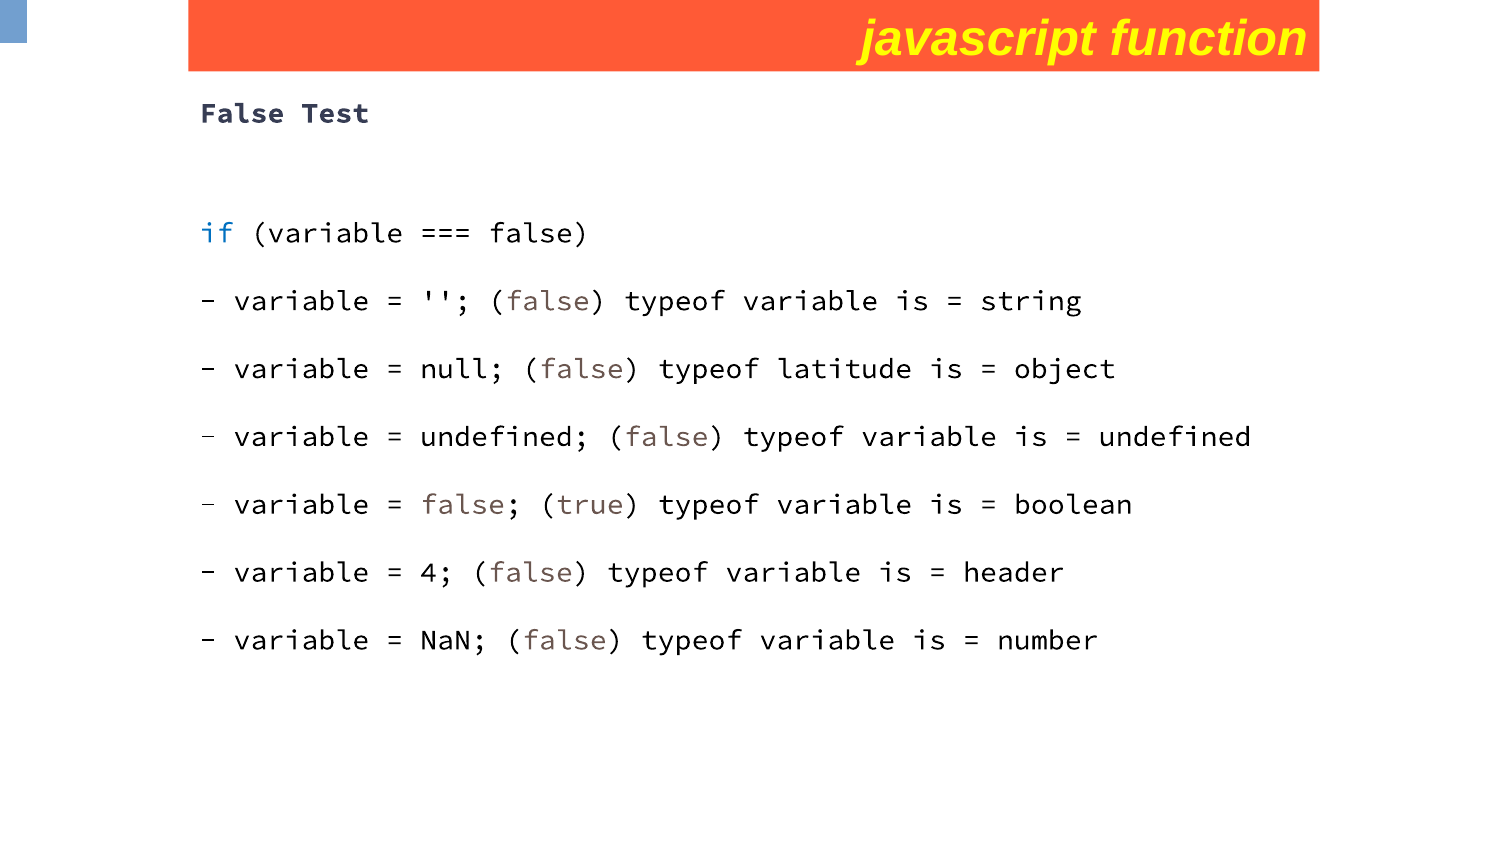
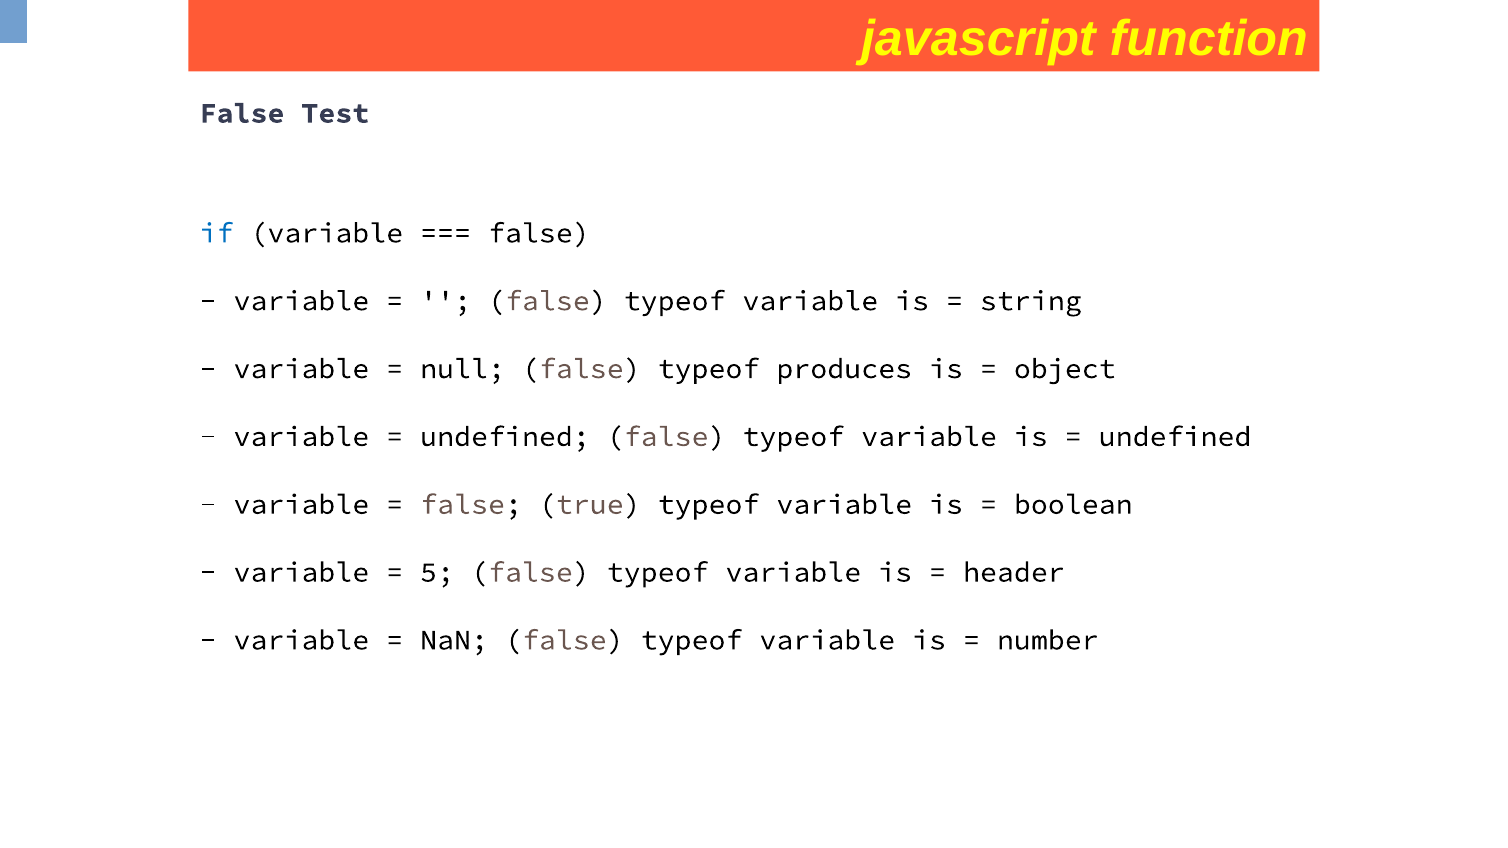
latitude: latitude -> produces
4: 4 -> 5
